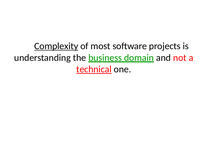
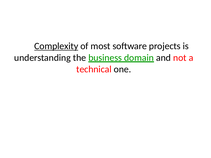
technical underline: present -> none
